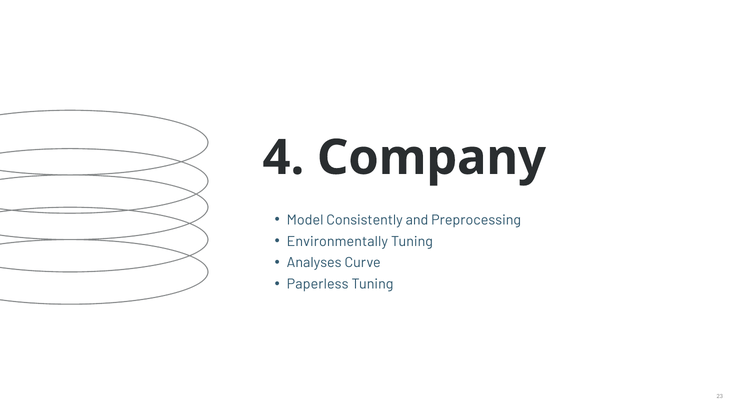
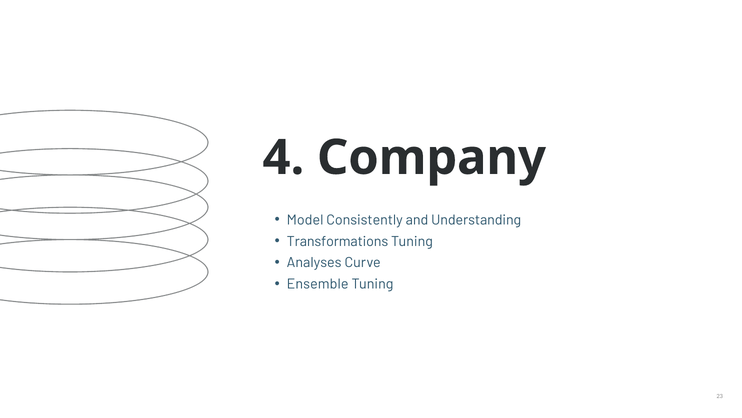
Preprocessing: Preprocessing -> Understanding
Environmentally: Environmentally -> Transformations
Paperless: Paperless -> Ensemble
